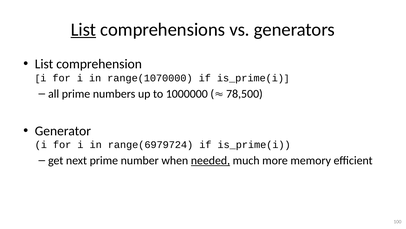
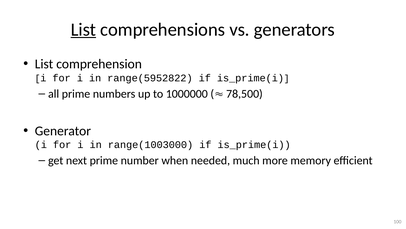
range(1070000: range(1070000 -> range(5952822
range(6979724: range(6979724 -> range(1003000
needed underline: present -> none
